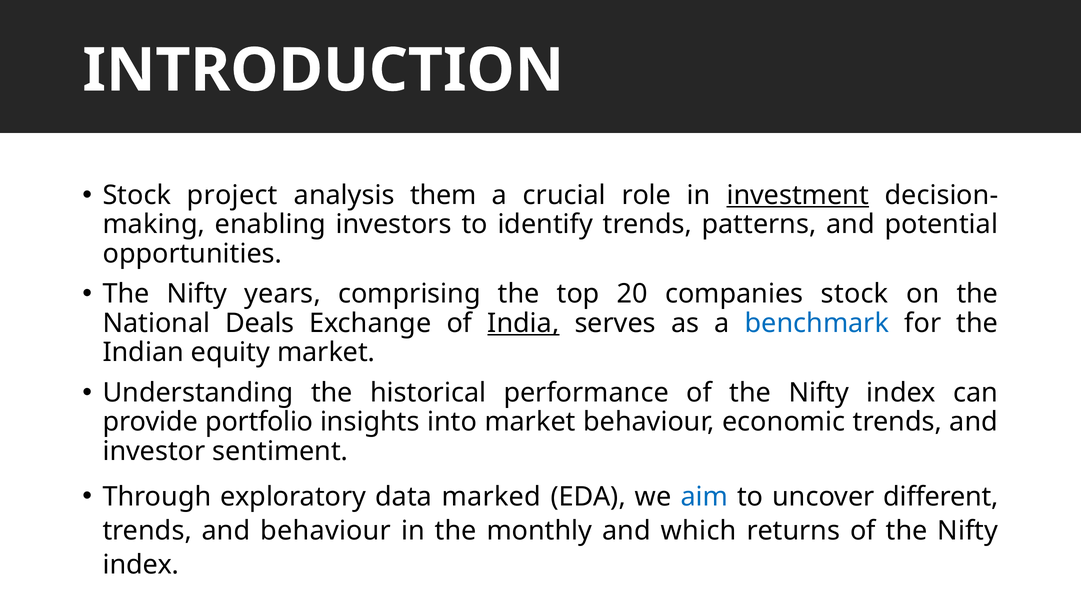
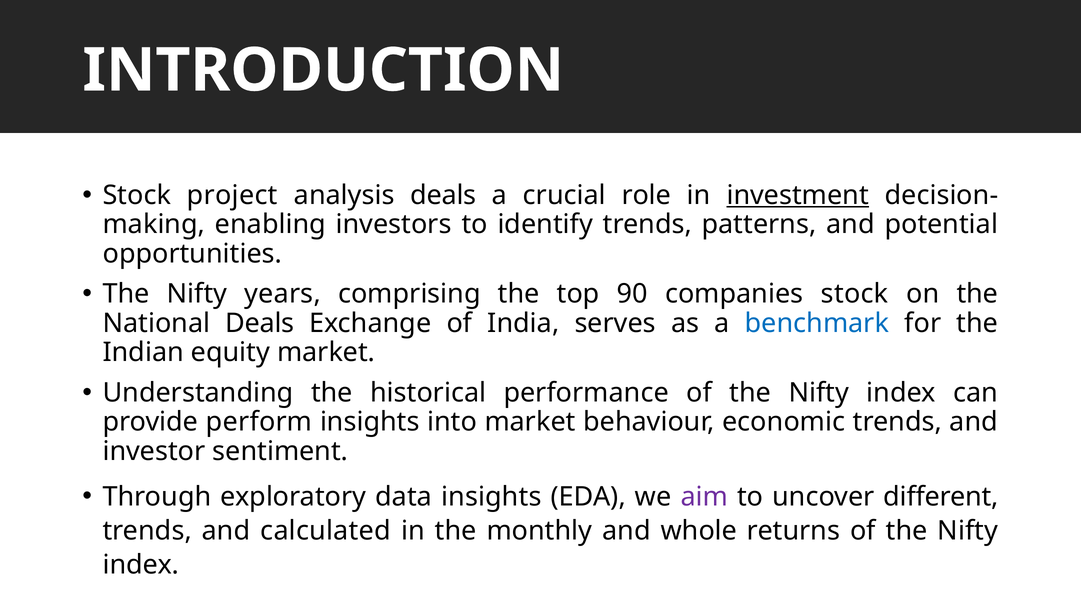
analysis them: them -> deals
20: 20 -> 90
India underline: present -> none
portfolio: portfolio -> perform
data marked: marked -> insights
aim colour: blue -> purple
and behaviour: behaviour -> calculated
which: which -> whole
